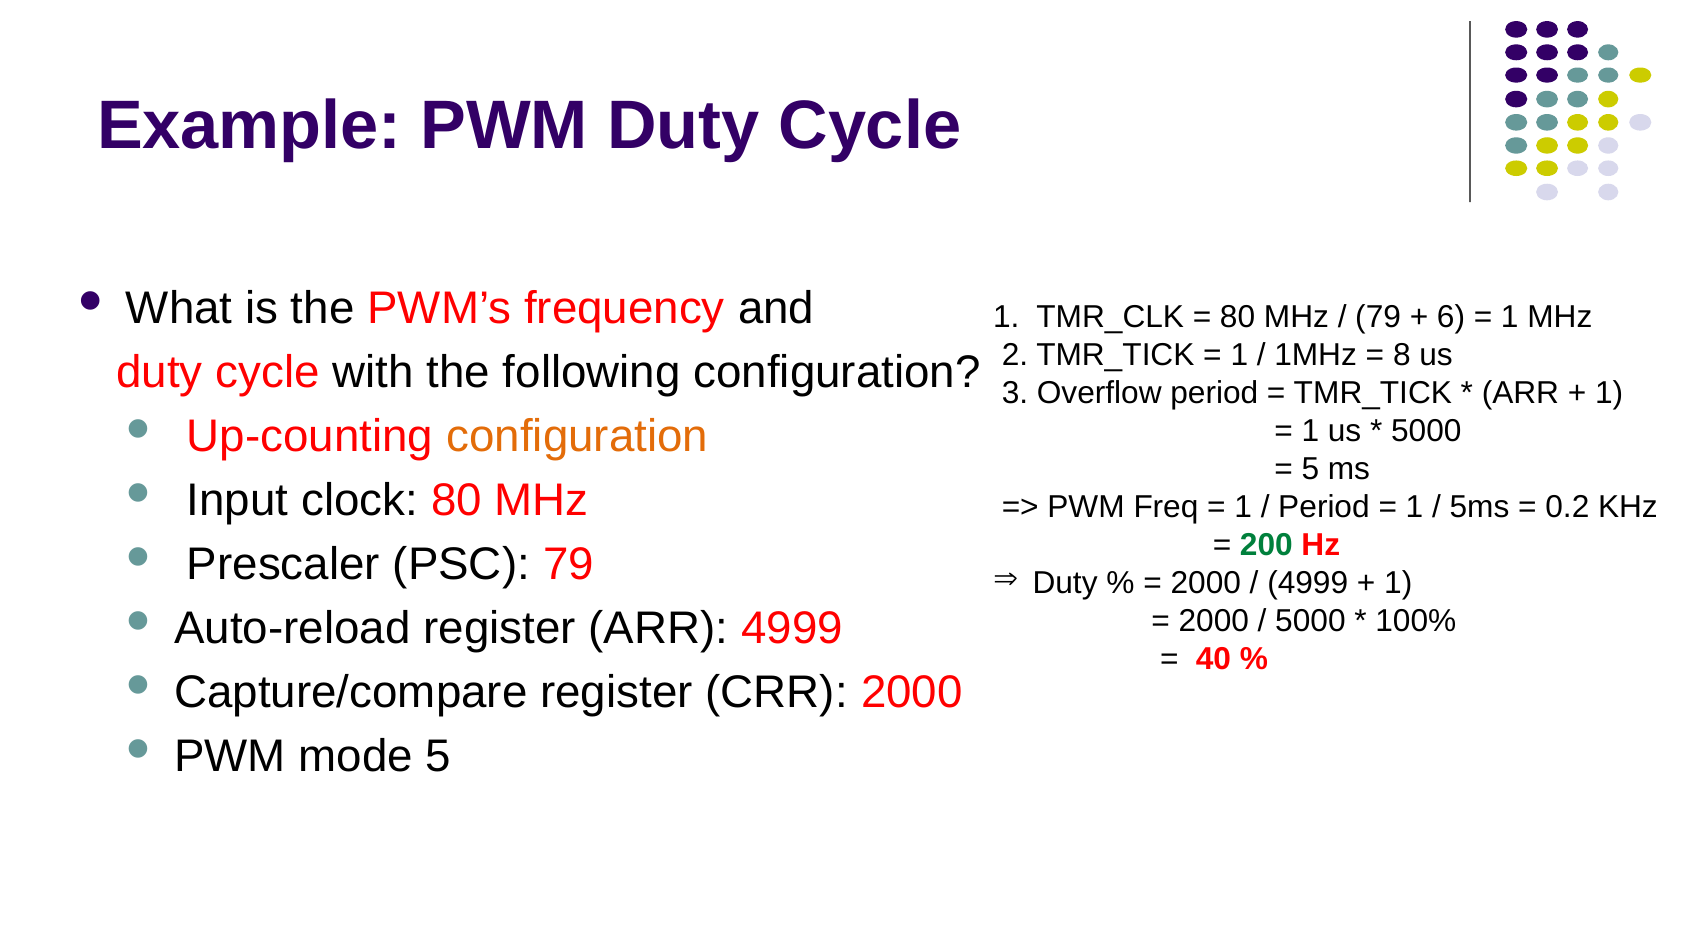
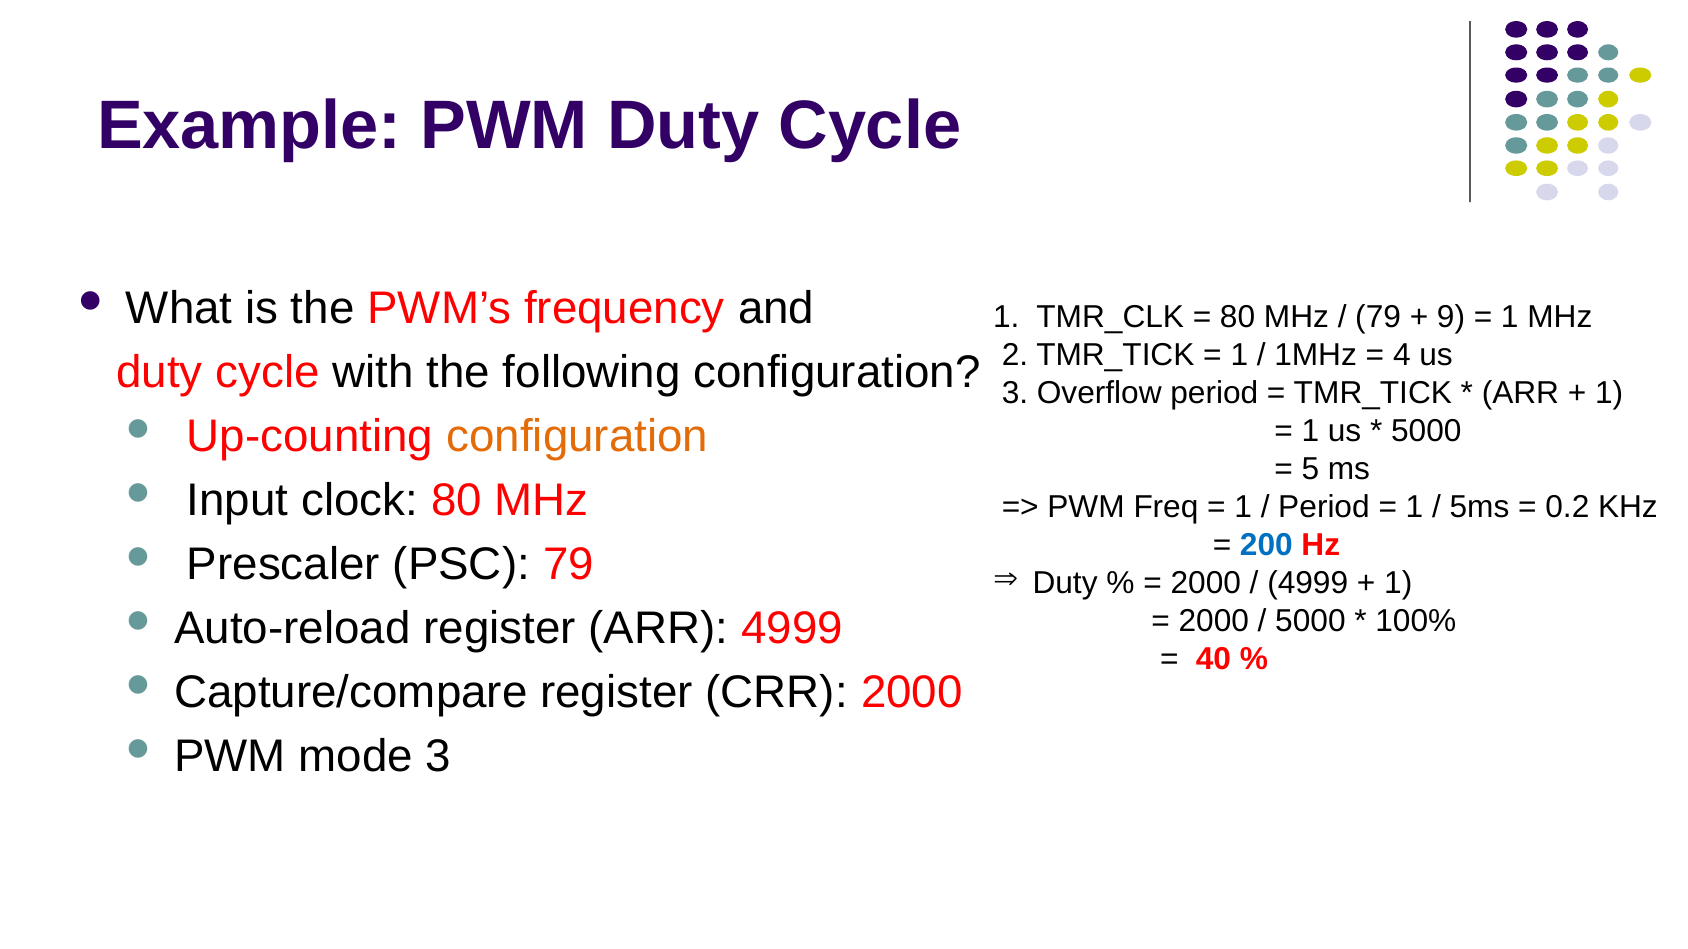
6: 6 -> 9
8: 8 -> 4
200 colour: green -> blue
mode 5: 5 -> 3
